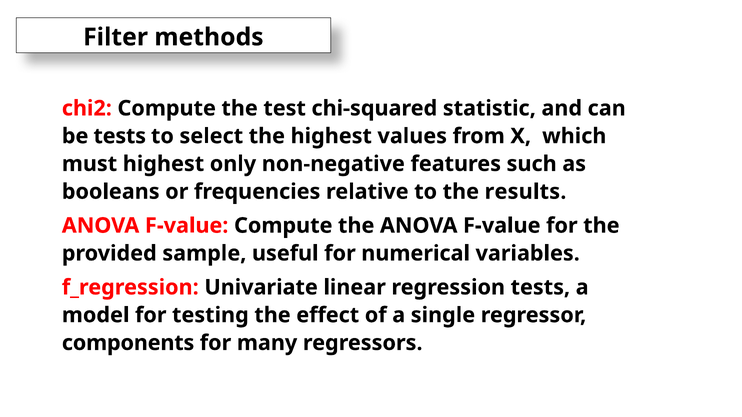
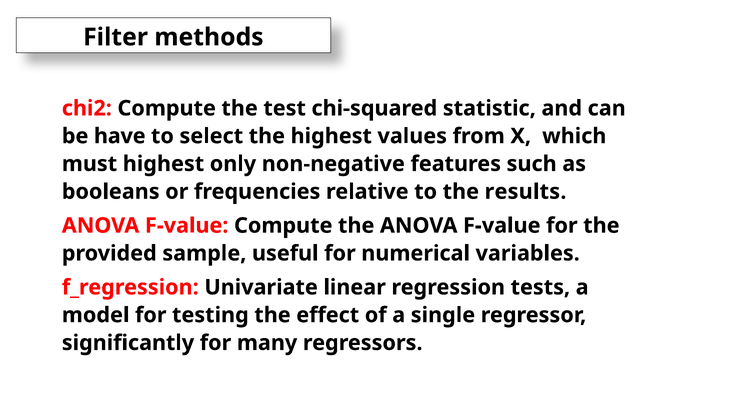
be tests: tests -> have
components: components -> significantly
